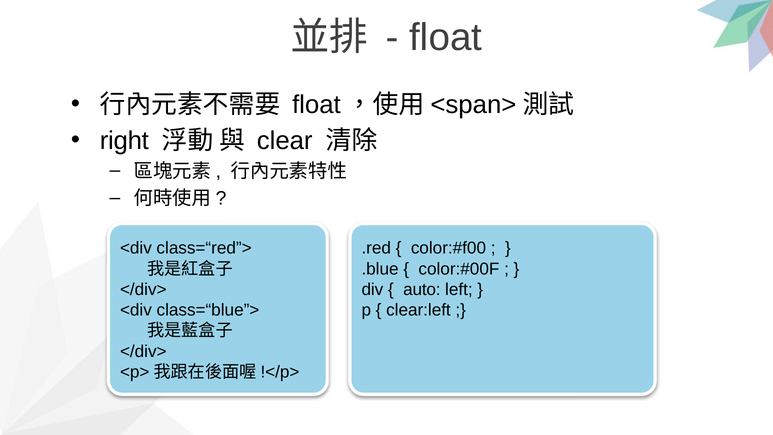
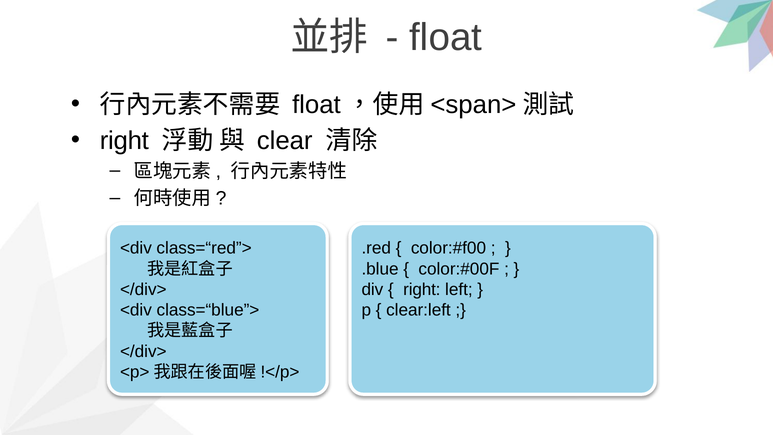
auto at (422, 289): auto -> right
